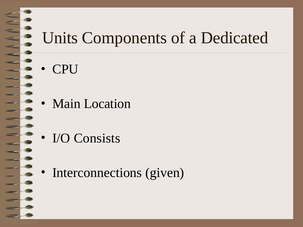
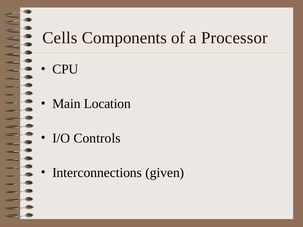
Units: Units -> Cells
Dedicated: Dedicated -> Processor
Consists: Consists -> Controls
